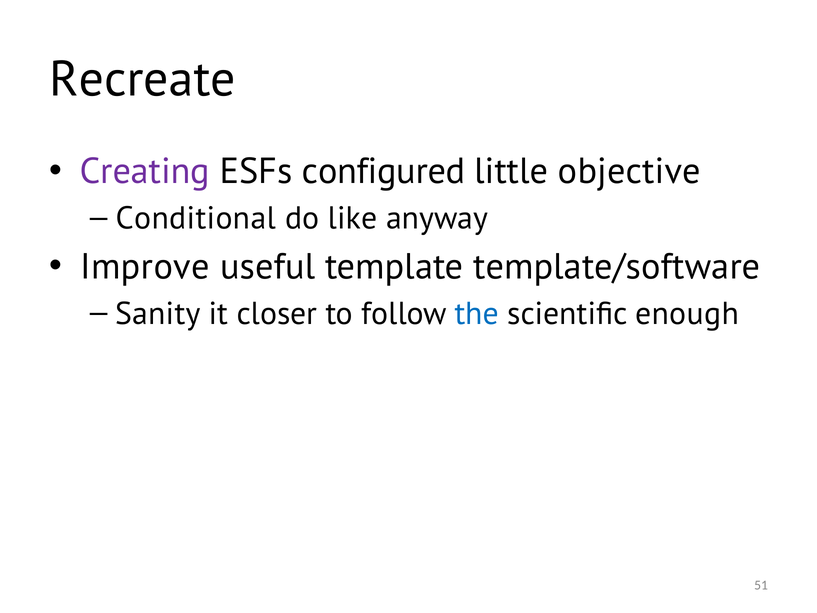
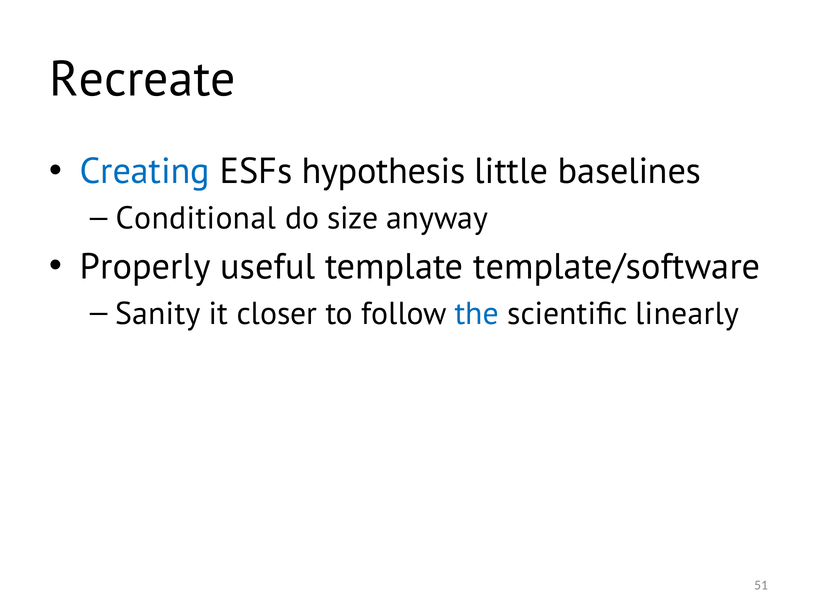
Creating colour: purple -> blue
configured: configured -> hypothesis
objective: objective -> baselines
like: like -> size
Improve: Improve -> Properly
enough: enough -> linearly
